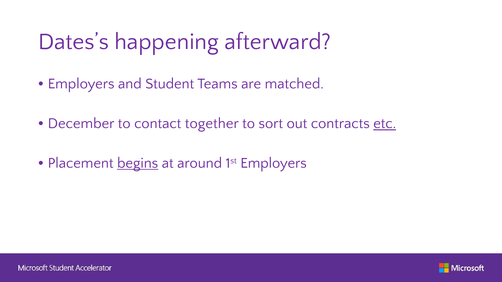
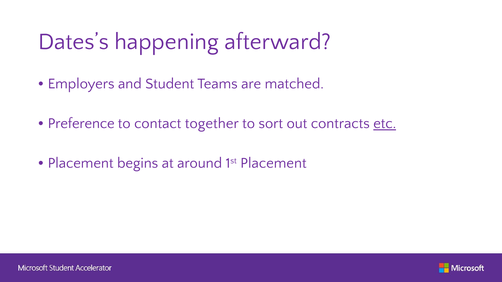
December: December -> Preference
begins underline: present -> none
1st Employers: Employers -> Placement
